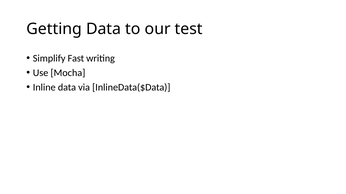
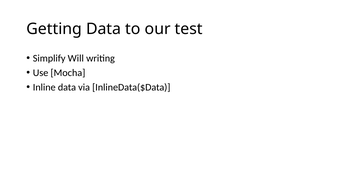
Fast: Fast -> Will
